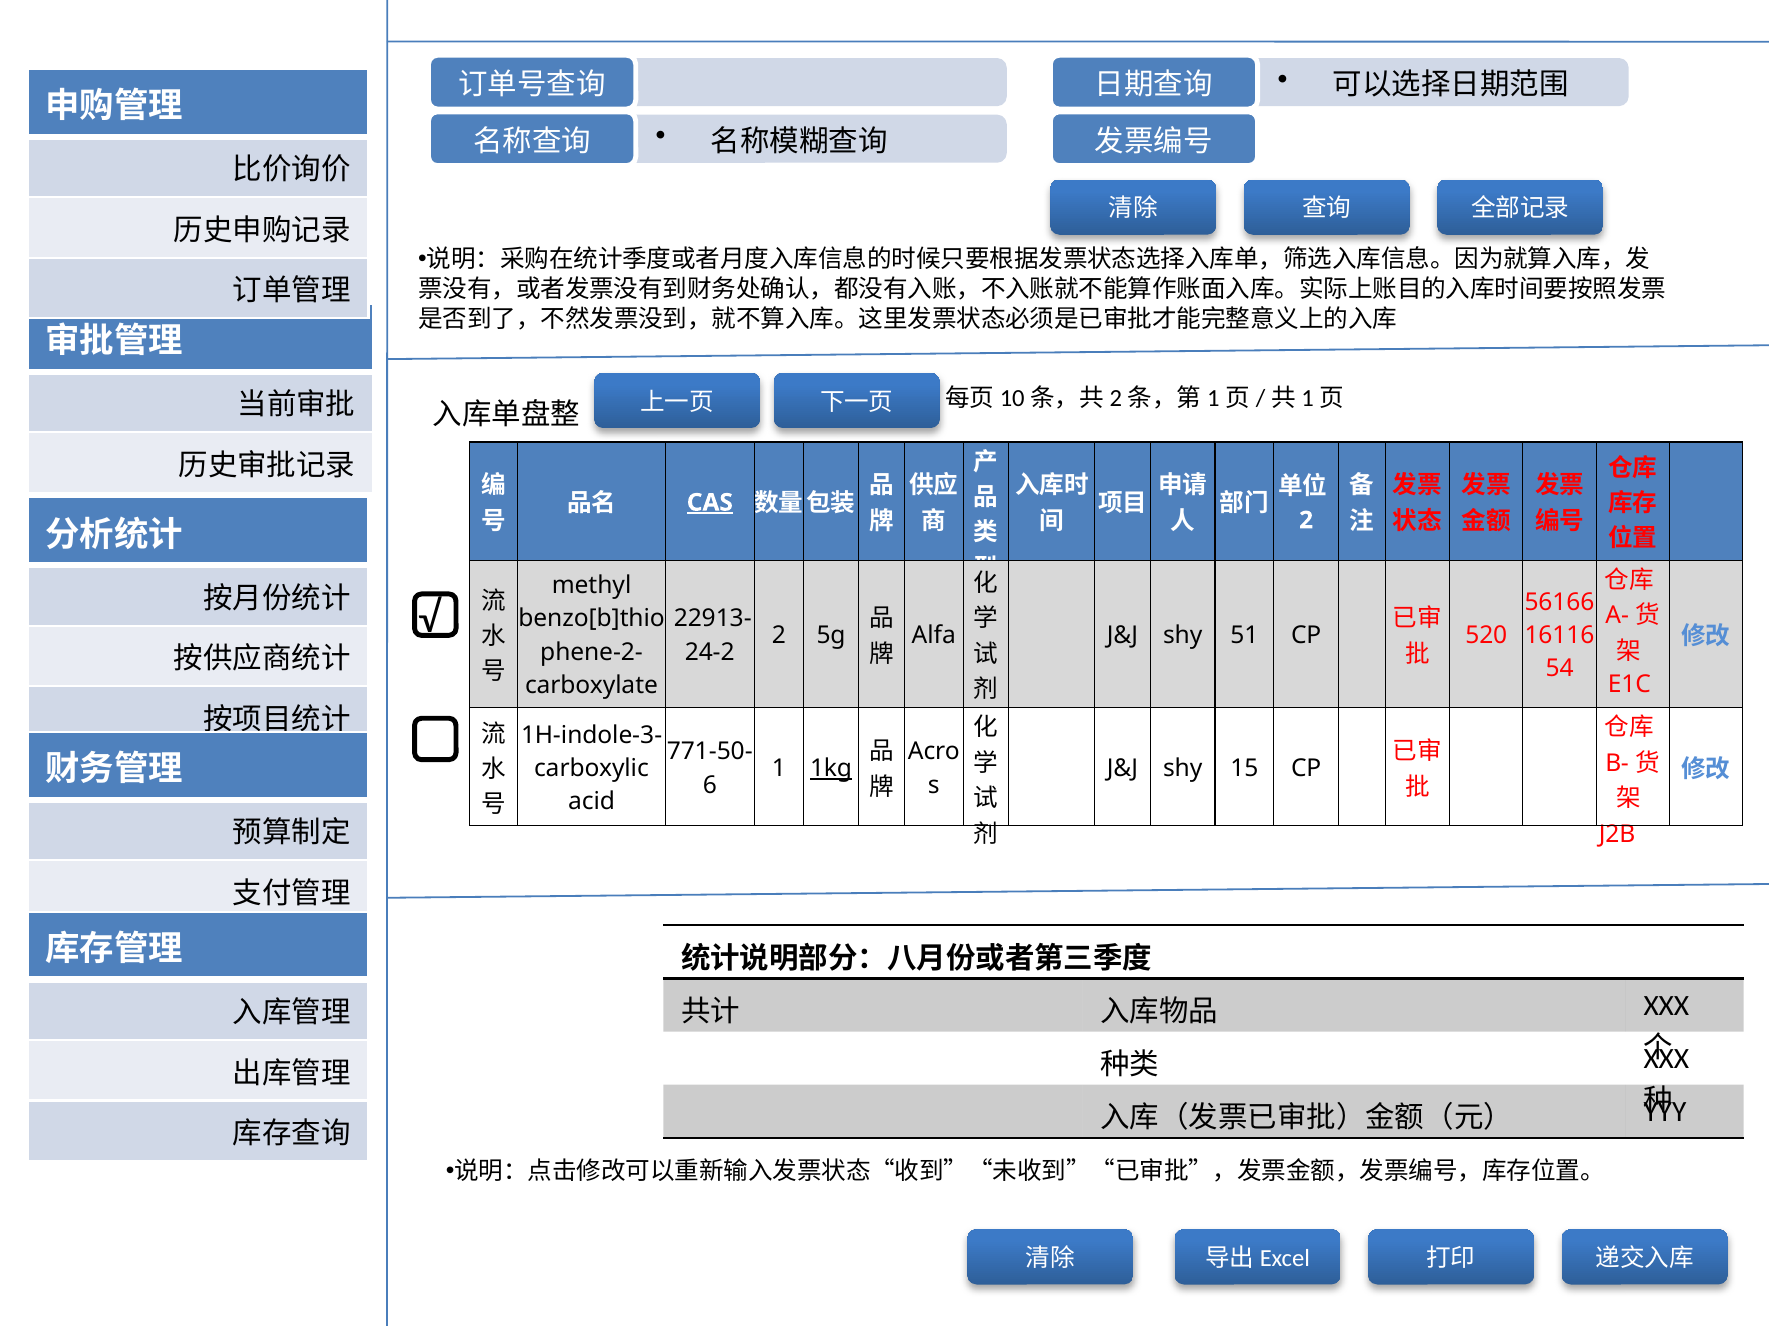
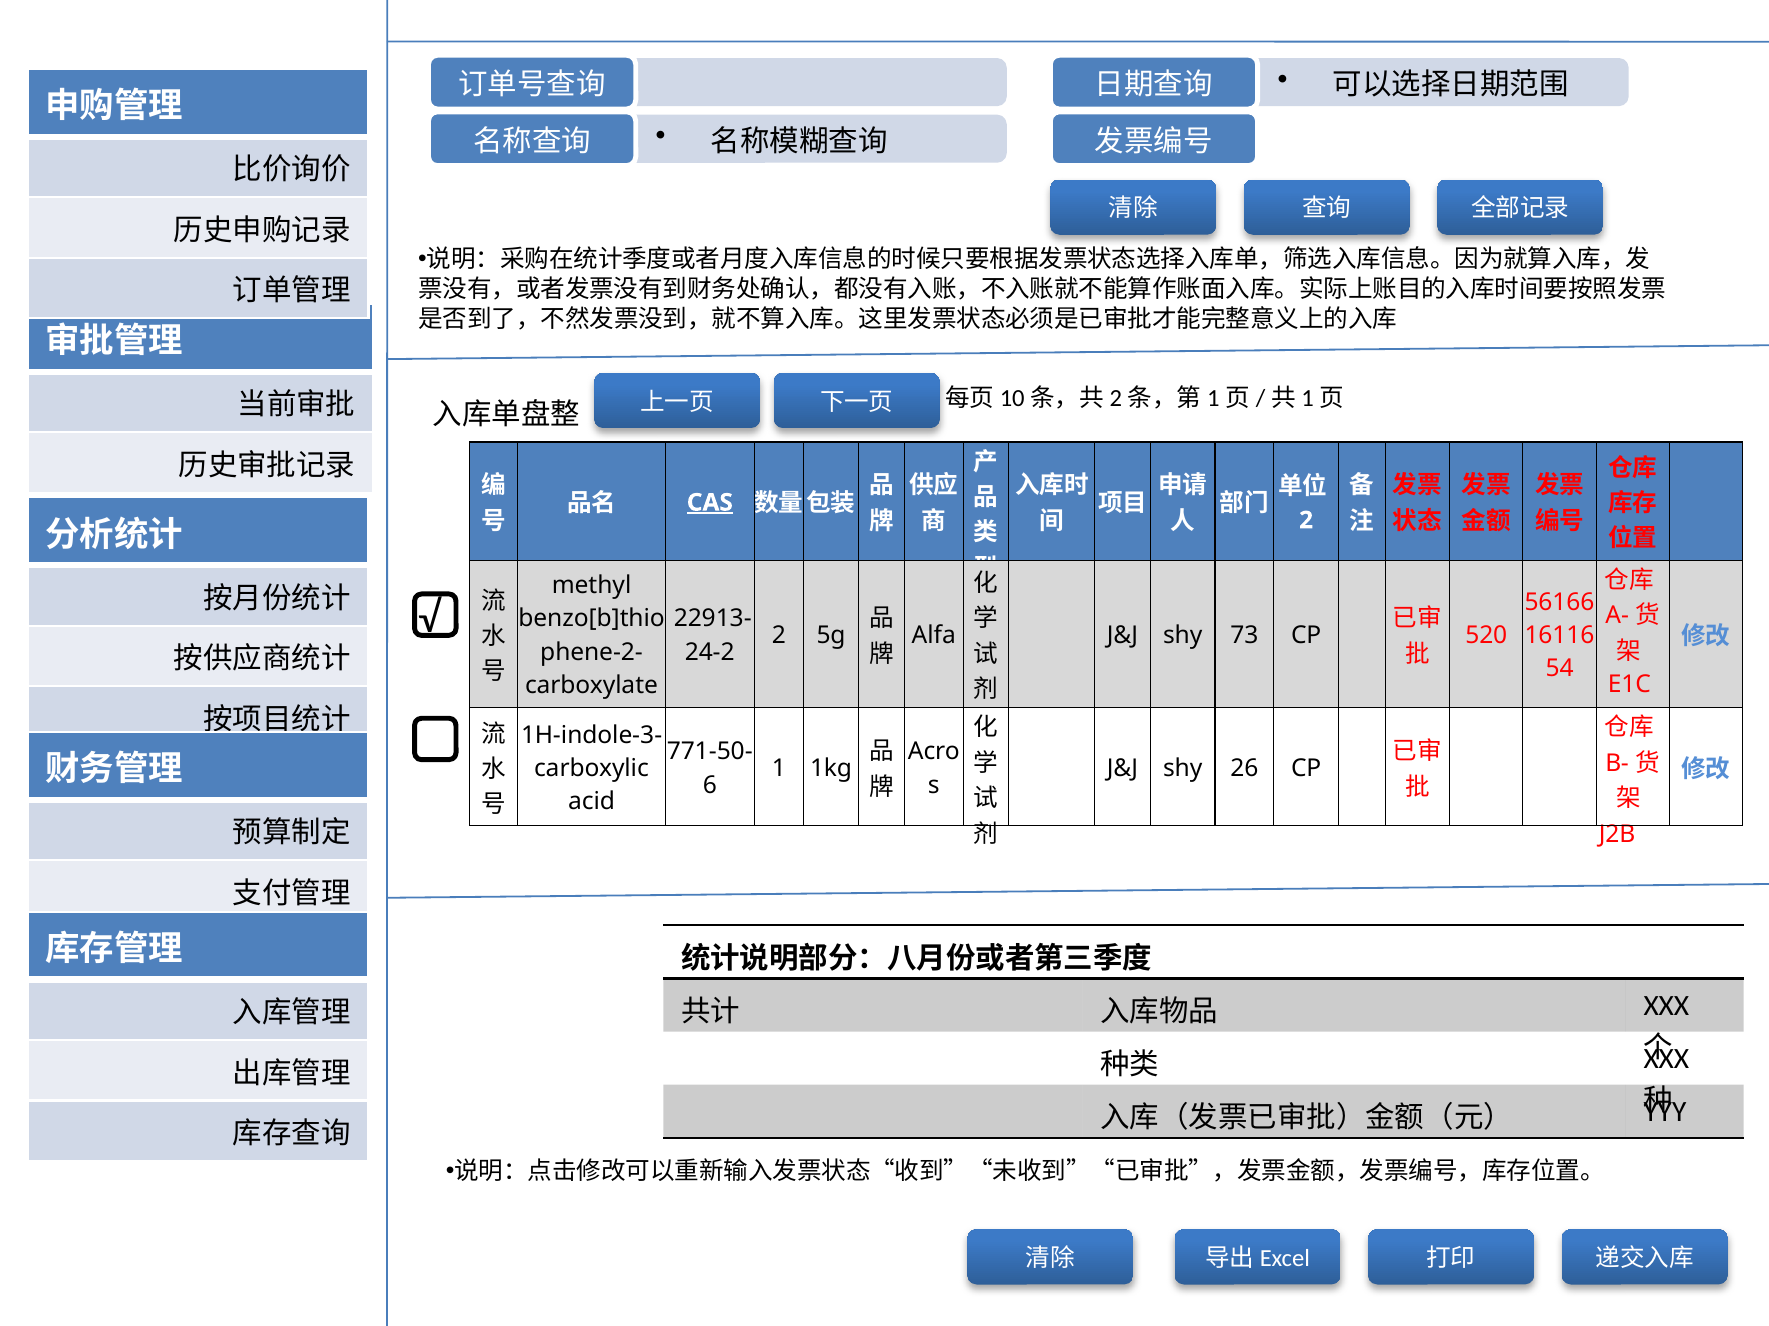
51: 51 -> 73
1kg underline: present -> none
15: 15 -> 26
